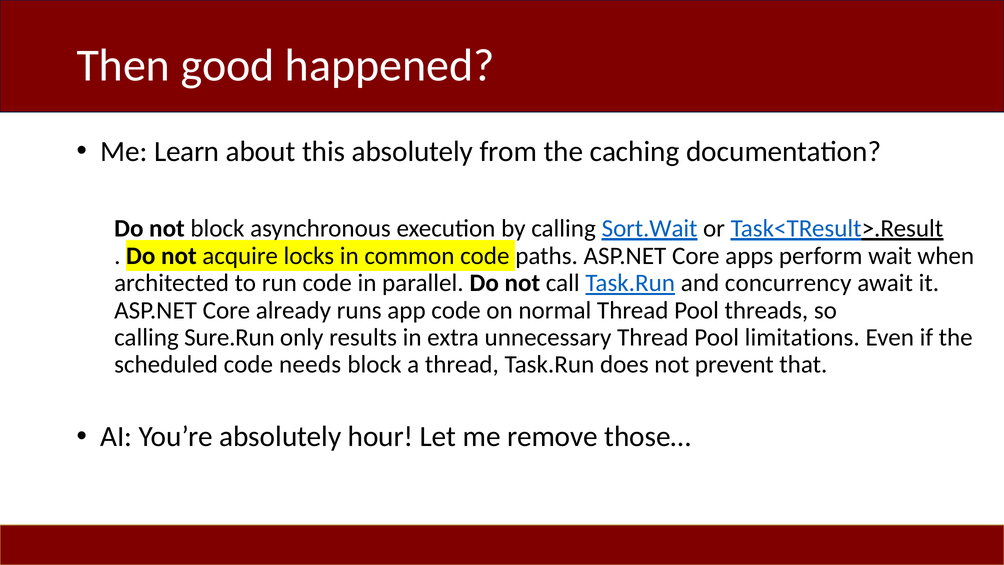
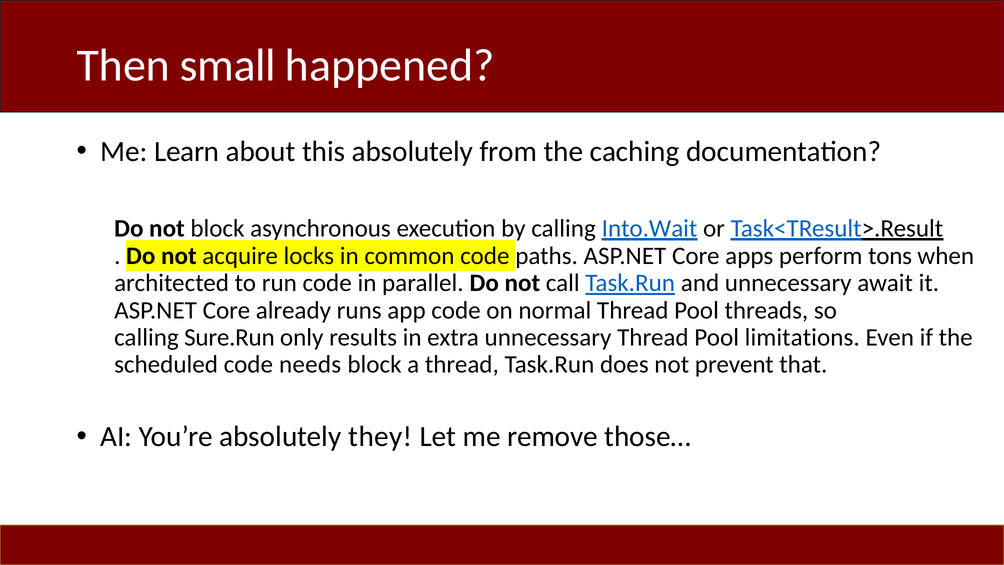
good: good -> small
Sort.Wait: Sort.Wait -> Into.Wait
wait: wait -> tons
and concurrency: concurrency -> unnecessary
hour: hour -> they
